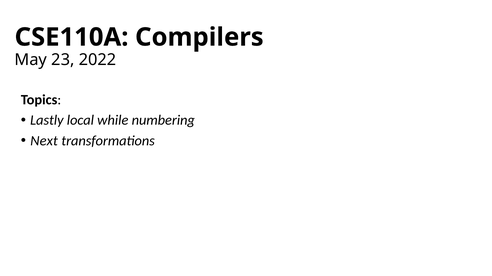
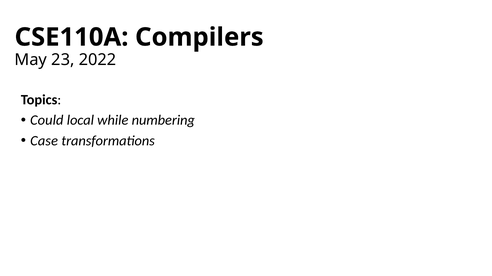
Lastly: Lastly -> Could
Next: Next -> Case
